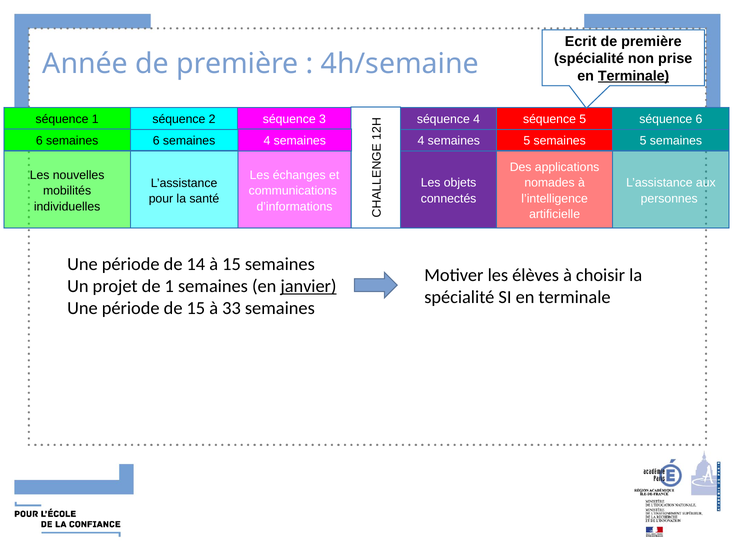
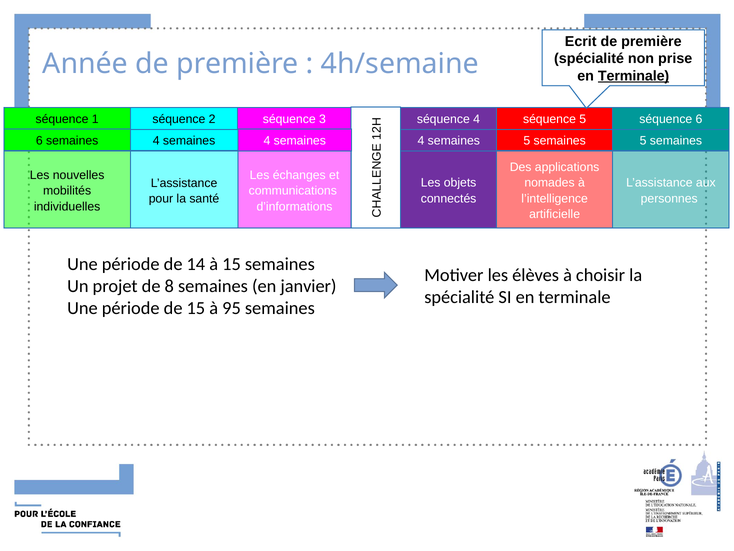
6 semaines 6: 6 -> 4
de 1: 1 -> 8
janvier underline: present -> none
33: 33 -> 95
